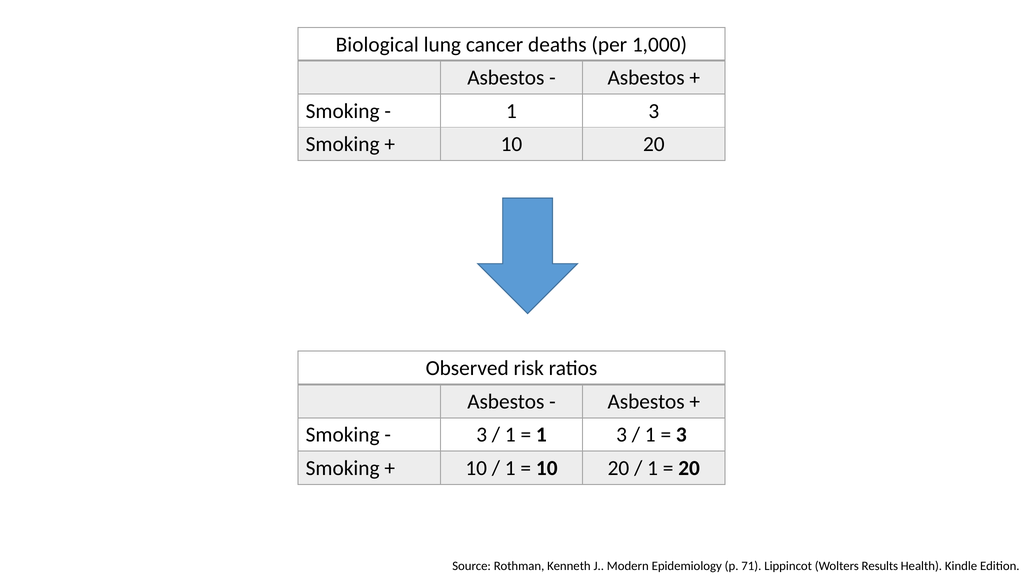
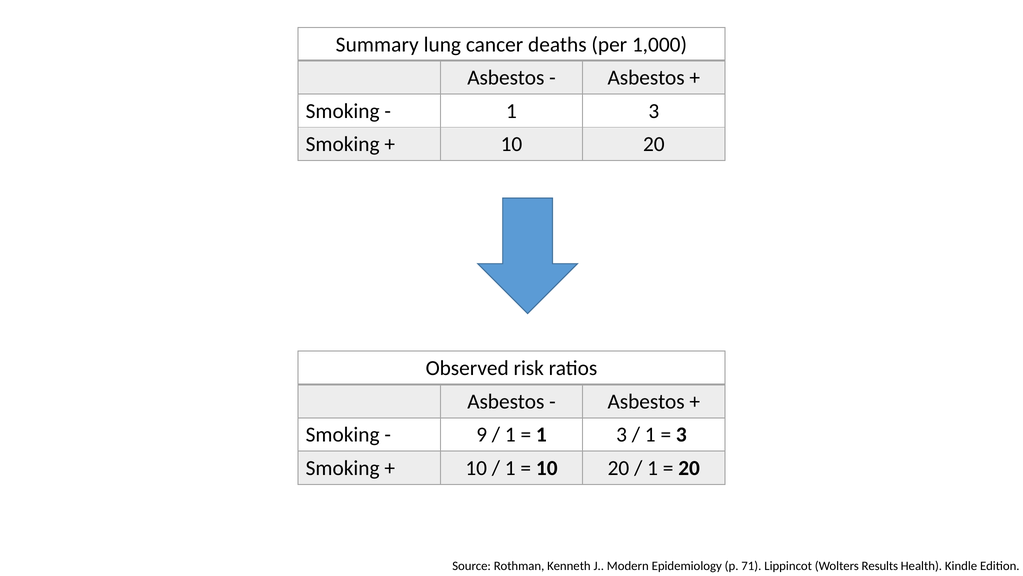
Biological: Biological -> Summary
3 at (482, 435): 3 -> 9
